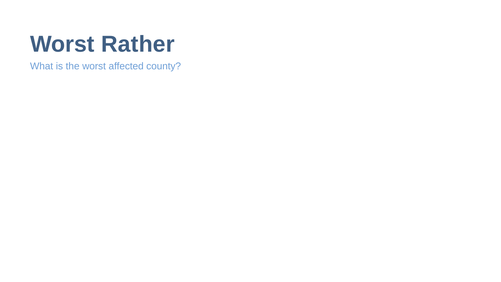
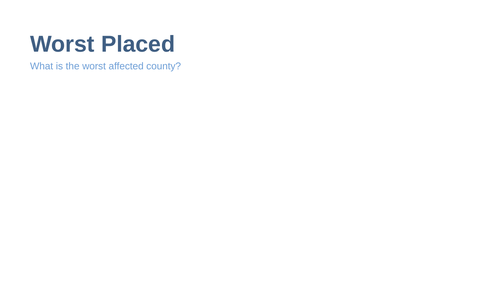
Rather: Rather -> Placed
